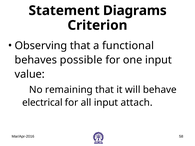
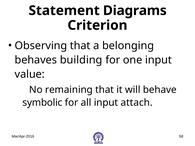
functional: functional -> belonging
possible: possible -> building
electrical: electrical -> symbolic
